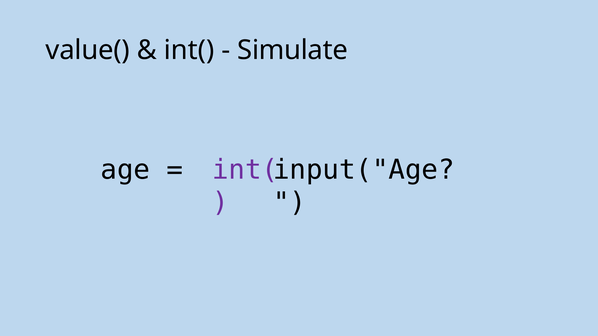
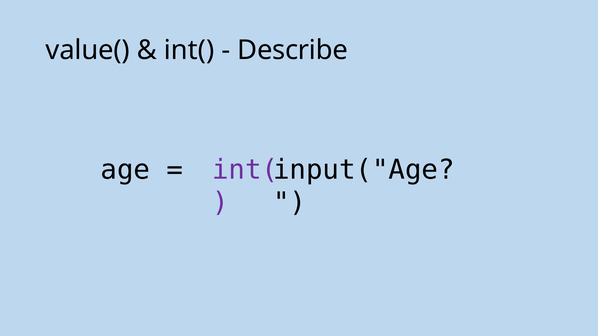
Simulate: Simulate -> Describe
